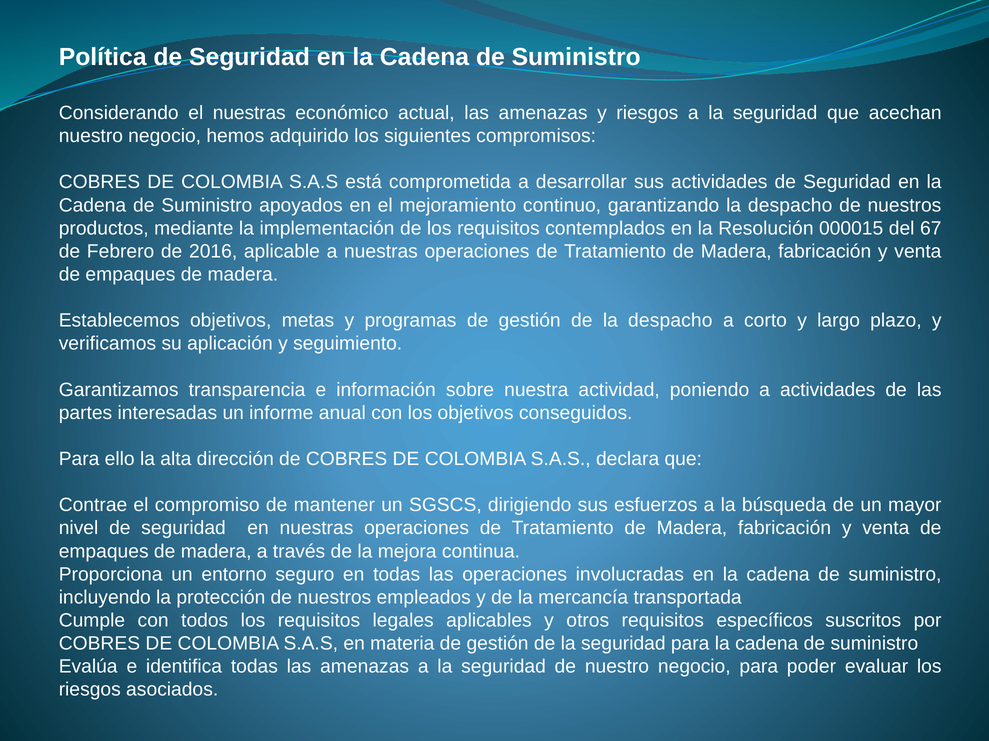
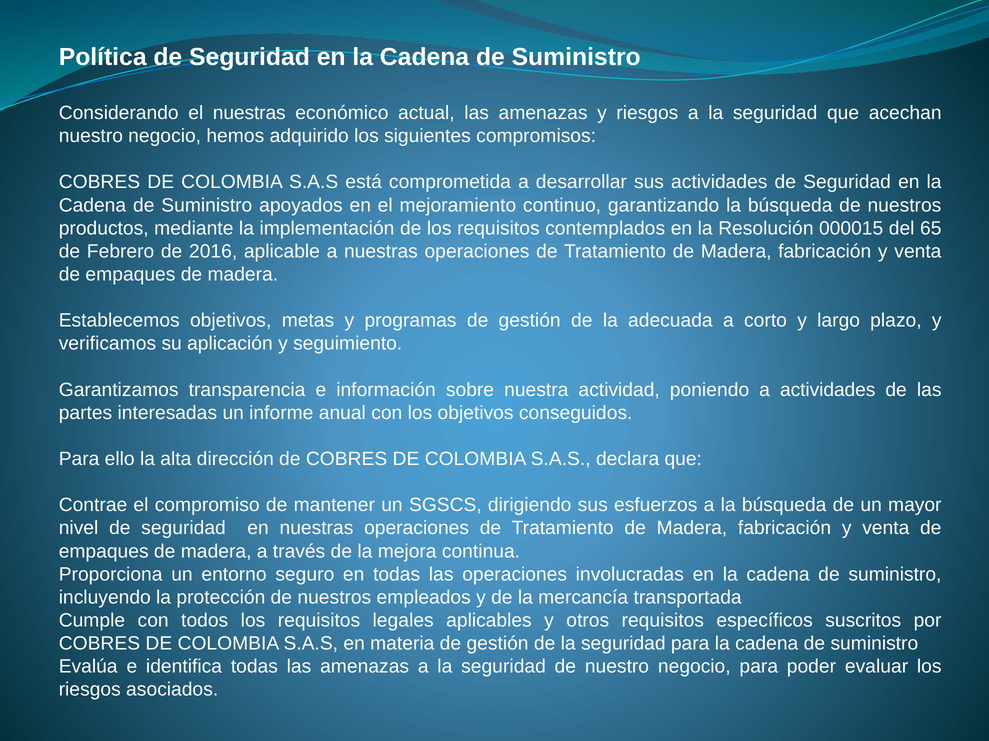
garantizando la despacho: despacho -> búsqueda
67: 67 -> 65
de la despacho: despacho -> adecuada
